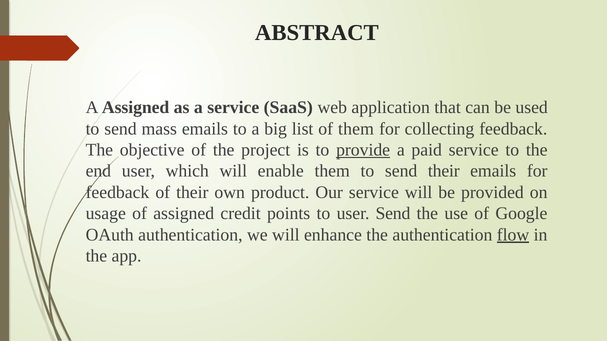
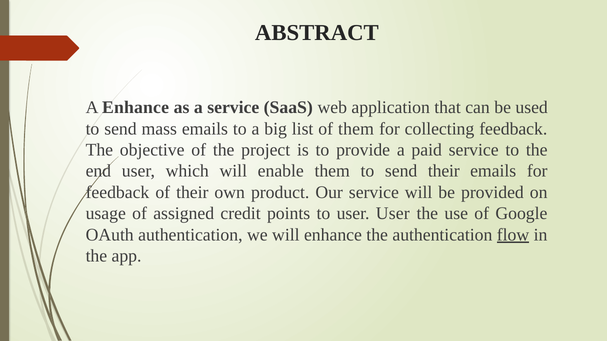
A Assigned: Assigned -> Enhance
provide underline: present -> none
user Send: Send -> User
